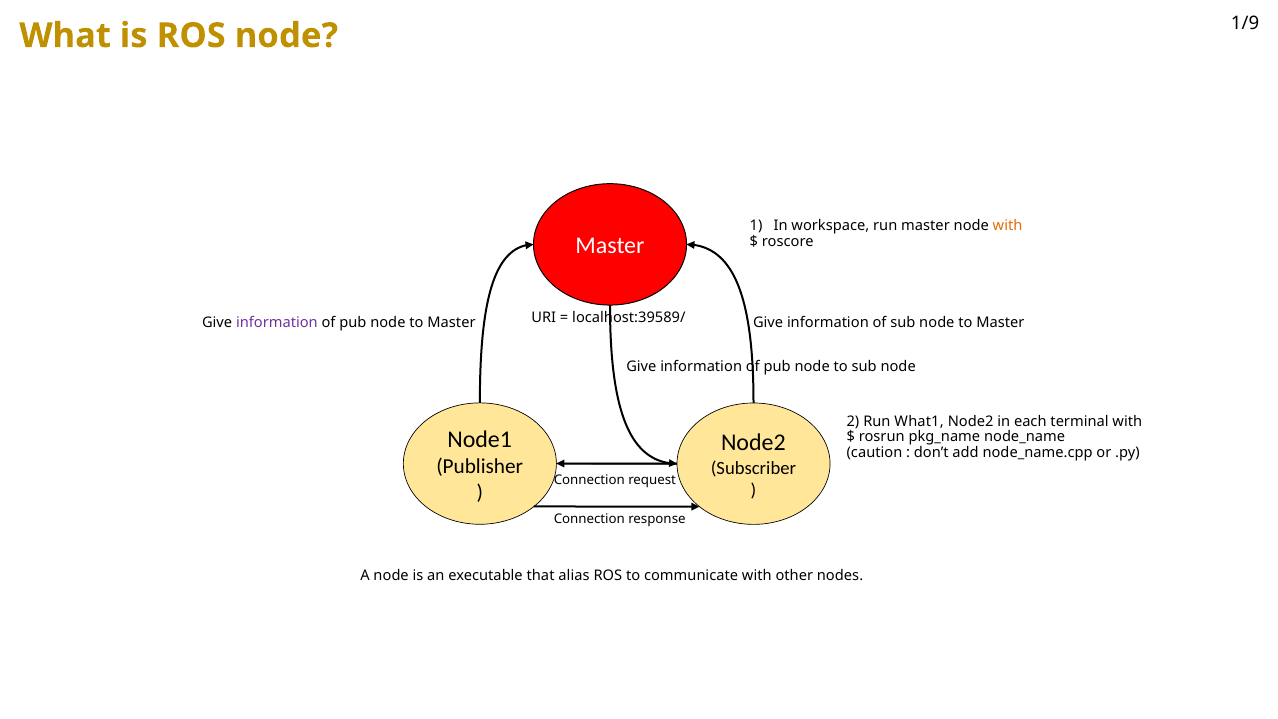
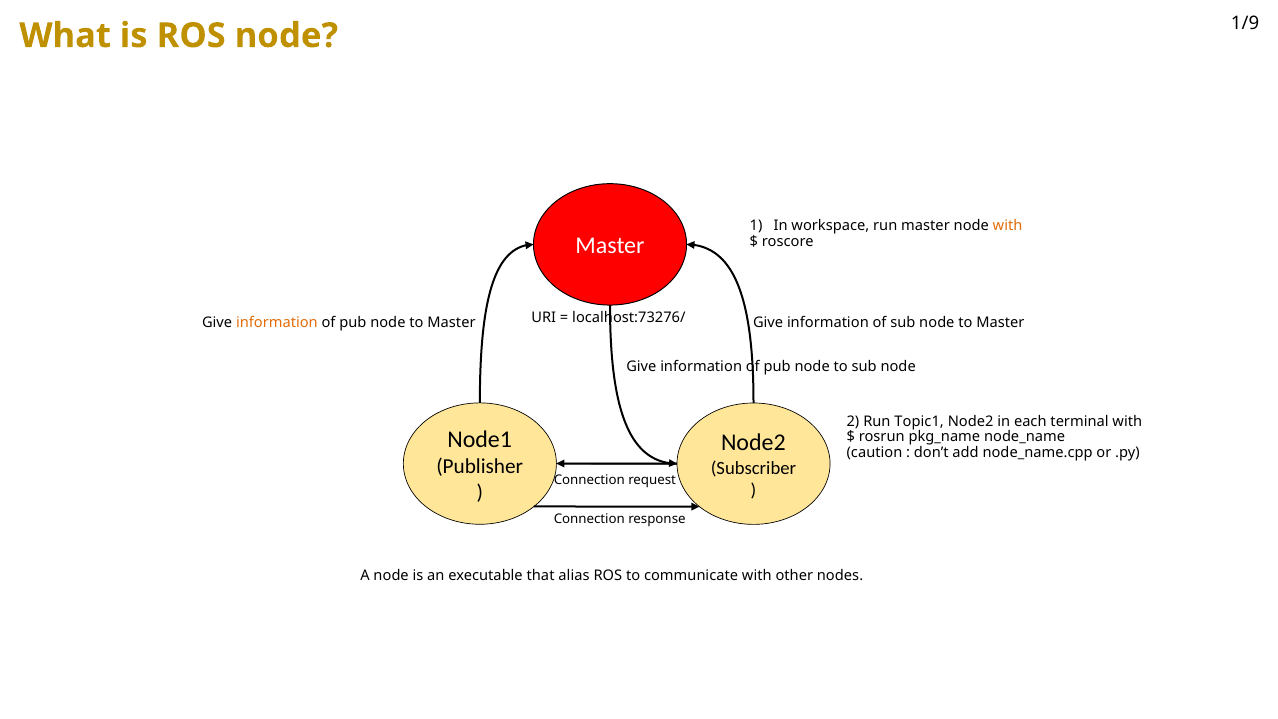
localhost:39589/: localhost:39589/ -> localhost:73276/
information at (277, 322) colour: purple -> orange
What1: What1 -> Topic1
